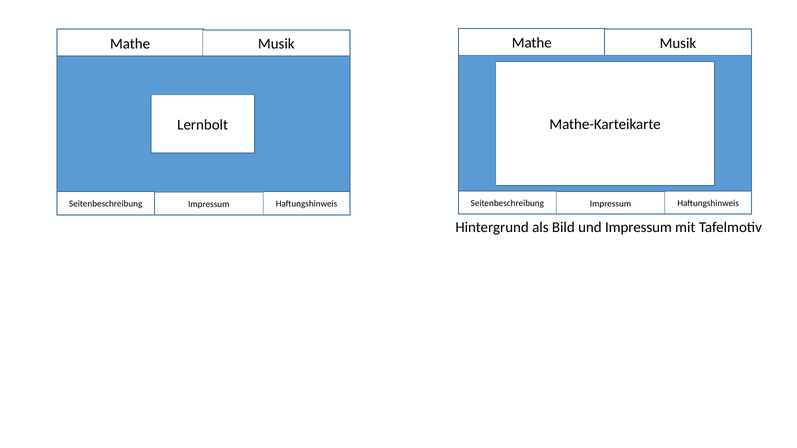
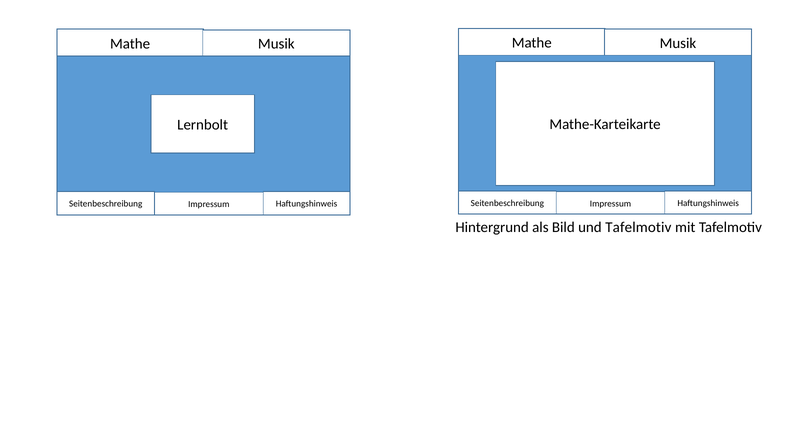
und Impressum: Impressum -> Tafelmotiv
